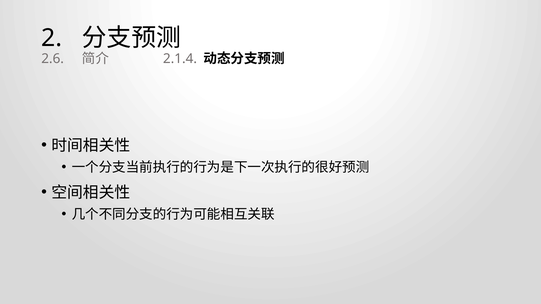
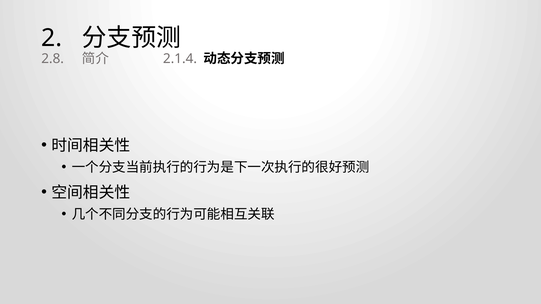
2.6: 2.6 -> 2.8
